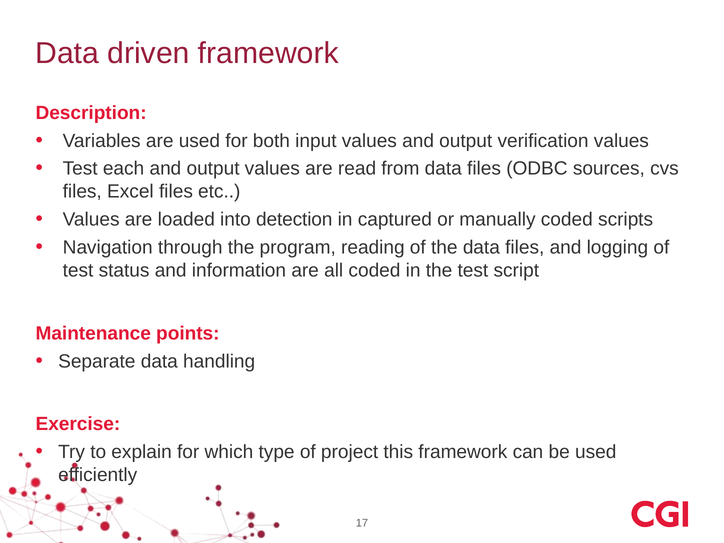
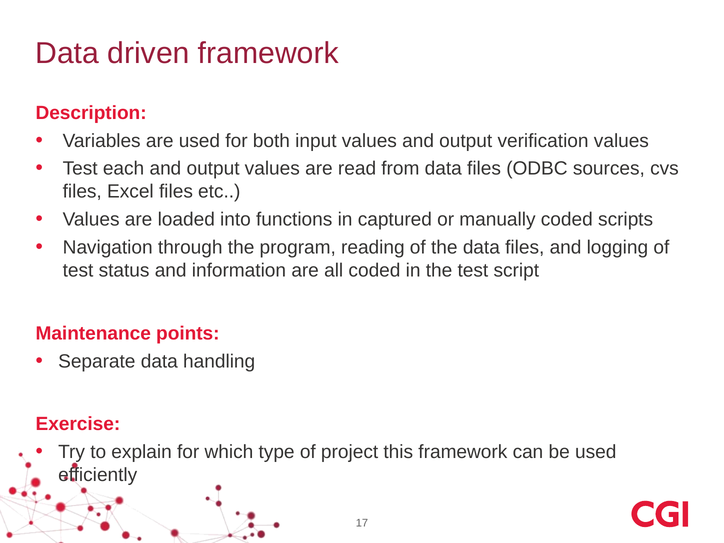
detection: detection -> functions
